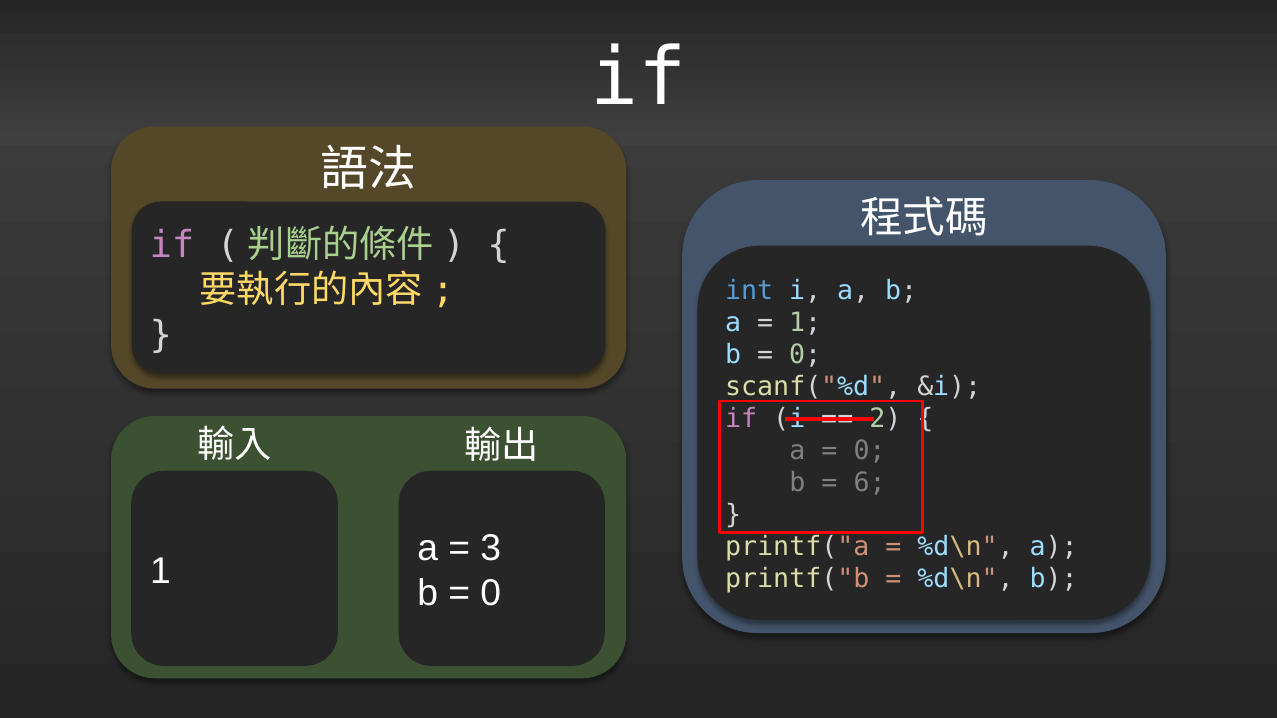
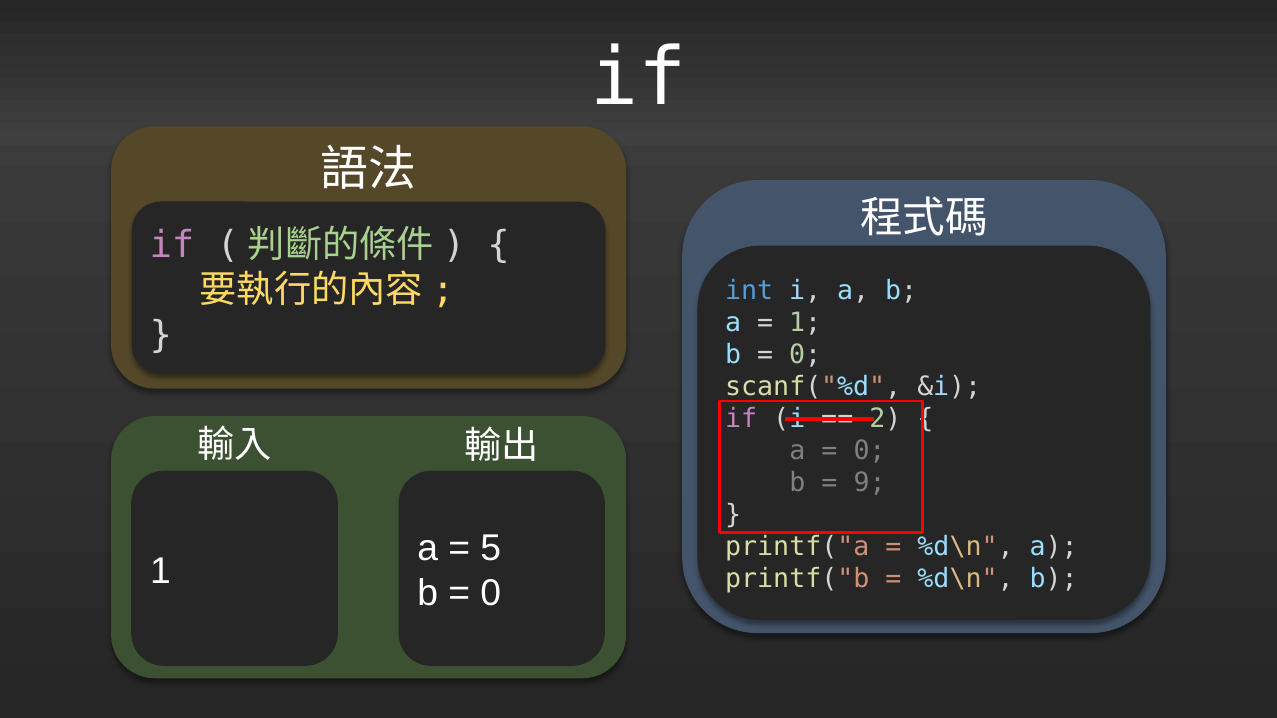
6: 6 -> 9
3: 3 -> 5
